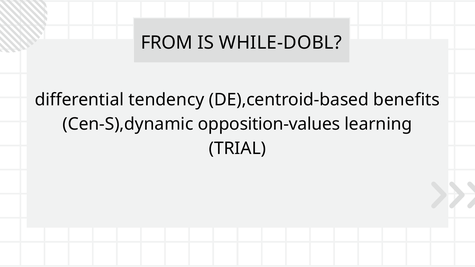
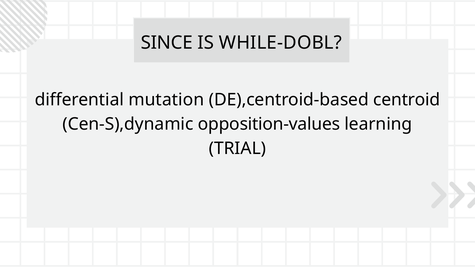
FROM: FROM -> SINCE
tendency: tendency -> mutation
benefits: benefits -> centroid
